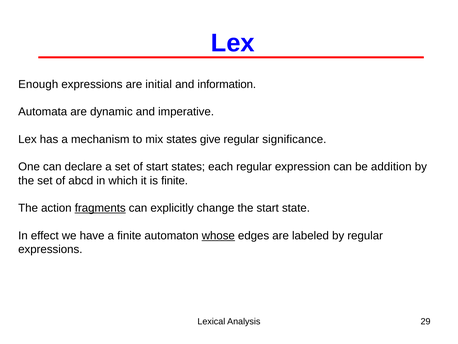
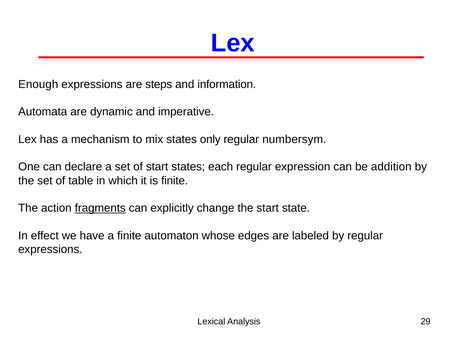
initial: initial -> steps
give: give -> only
significance: significance -> numbersym
abcd: abcd -> table
whose underline: present -> none
